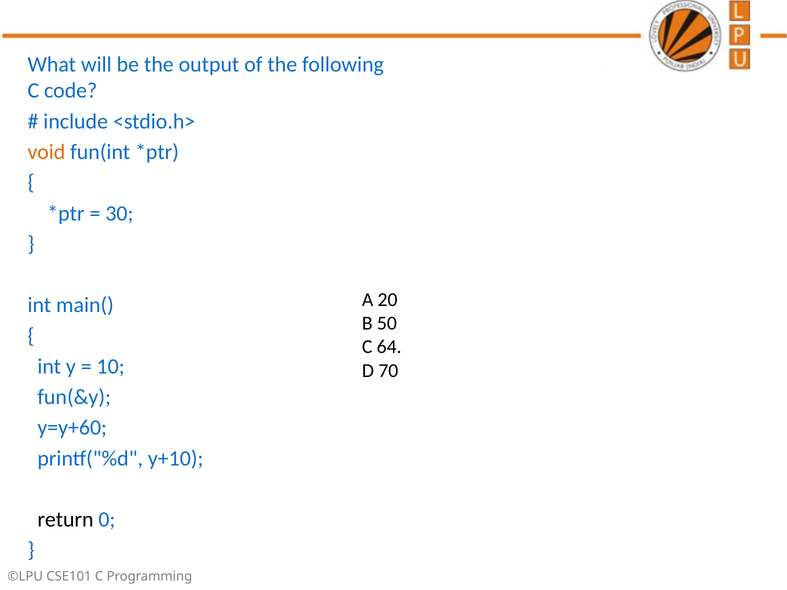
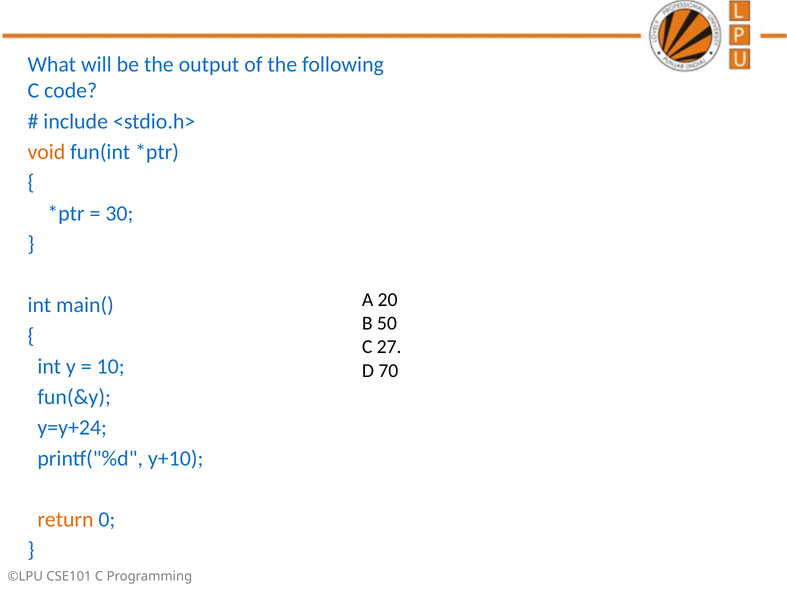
64: 64 -> 27
y=y+60: y=y+60 -> y=y+24
return colour: black -> orange
